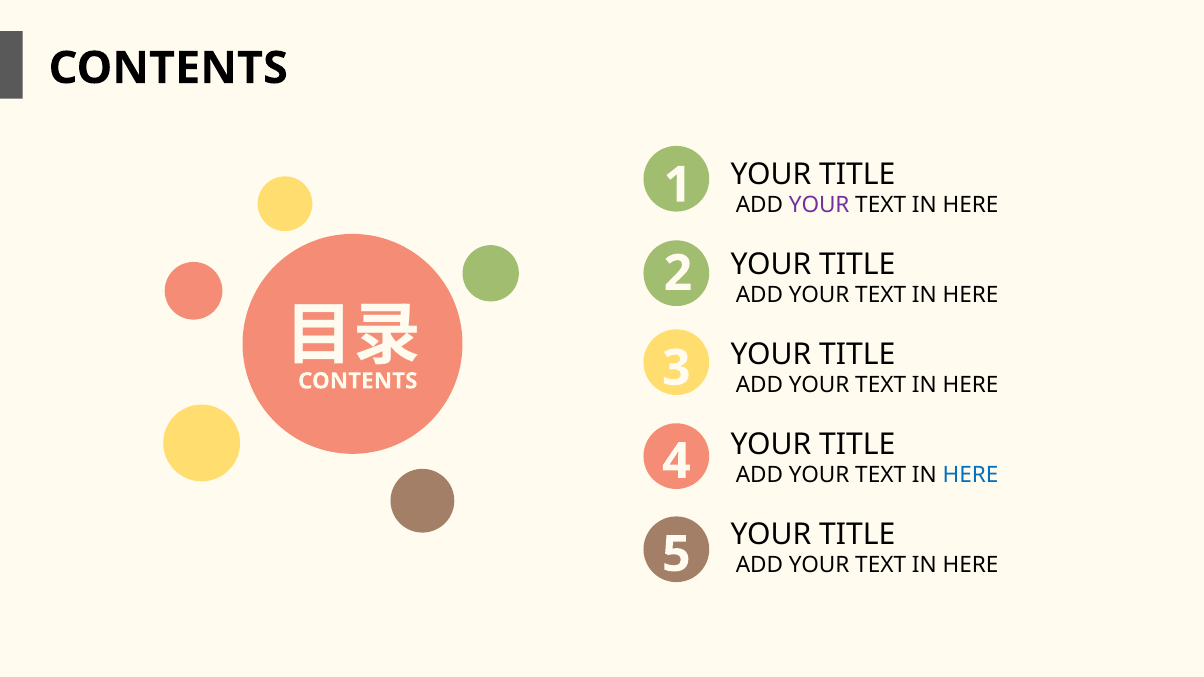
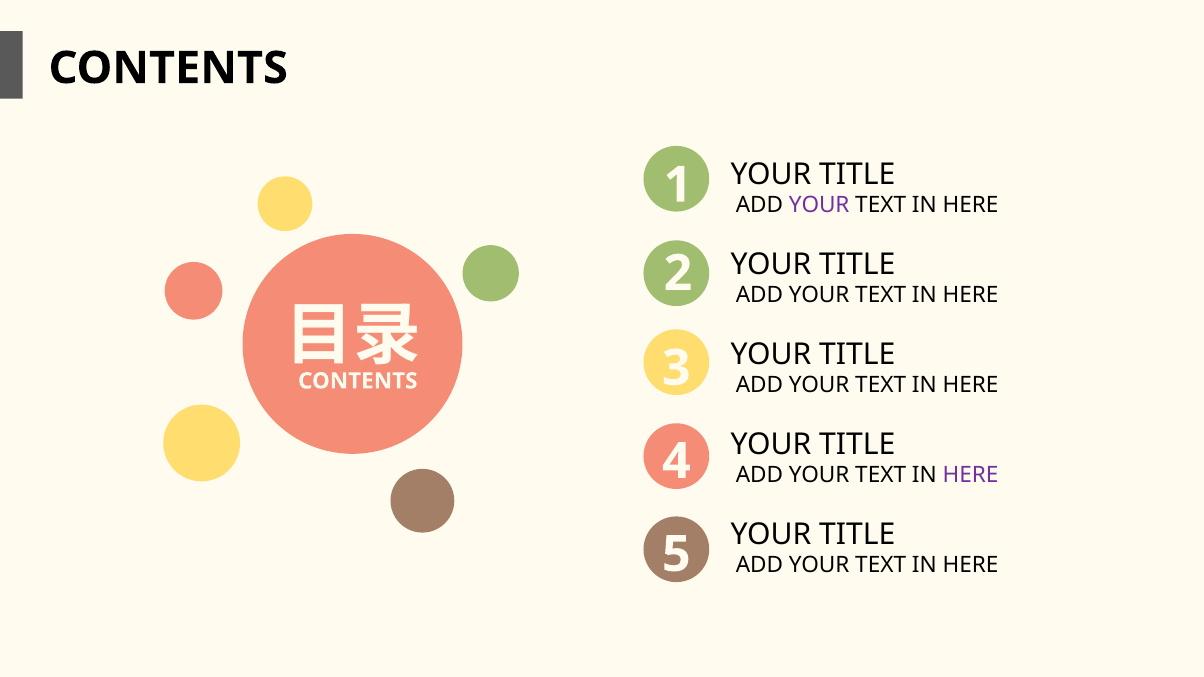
HERE at (971, 475) colour: blue -> purple
